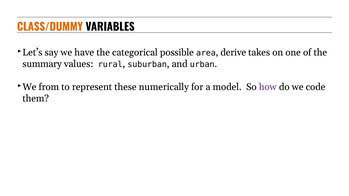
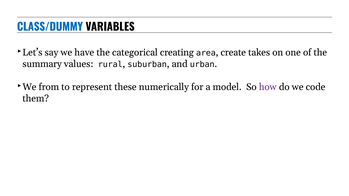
CLASS/DUMMY colour: orange -> blue
possible: possible -> creating
derive: derive -> create
